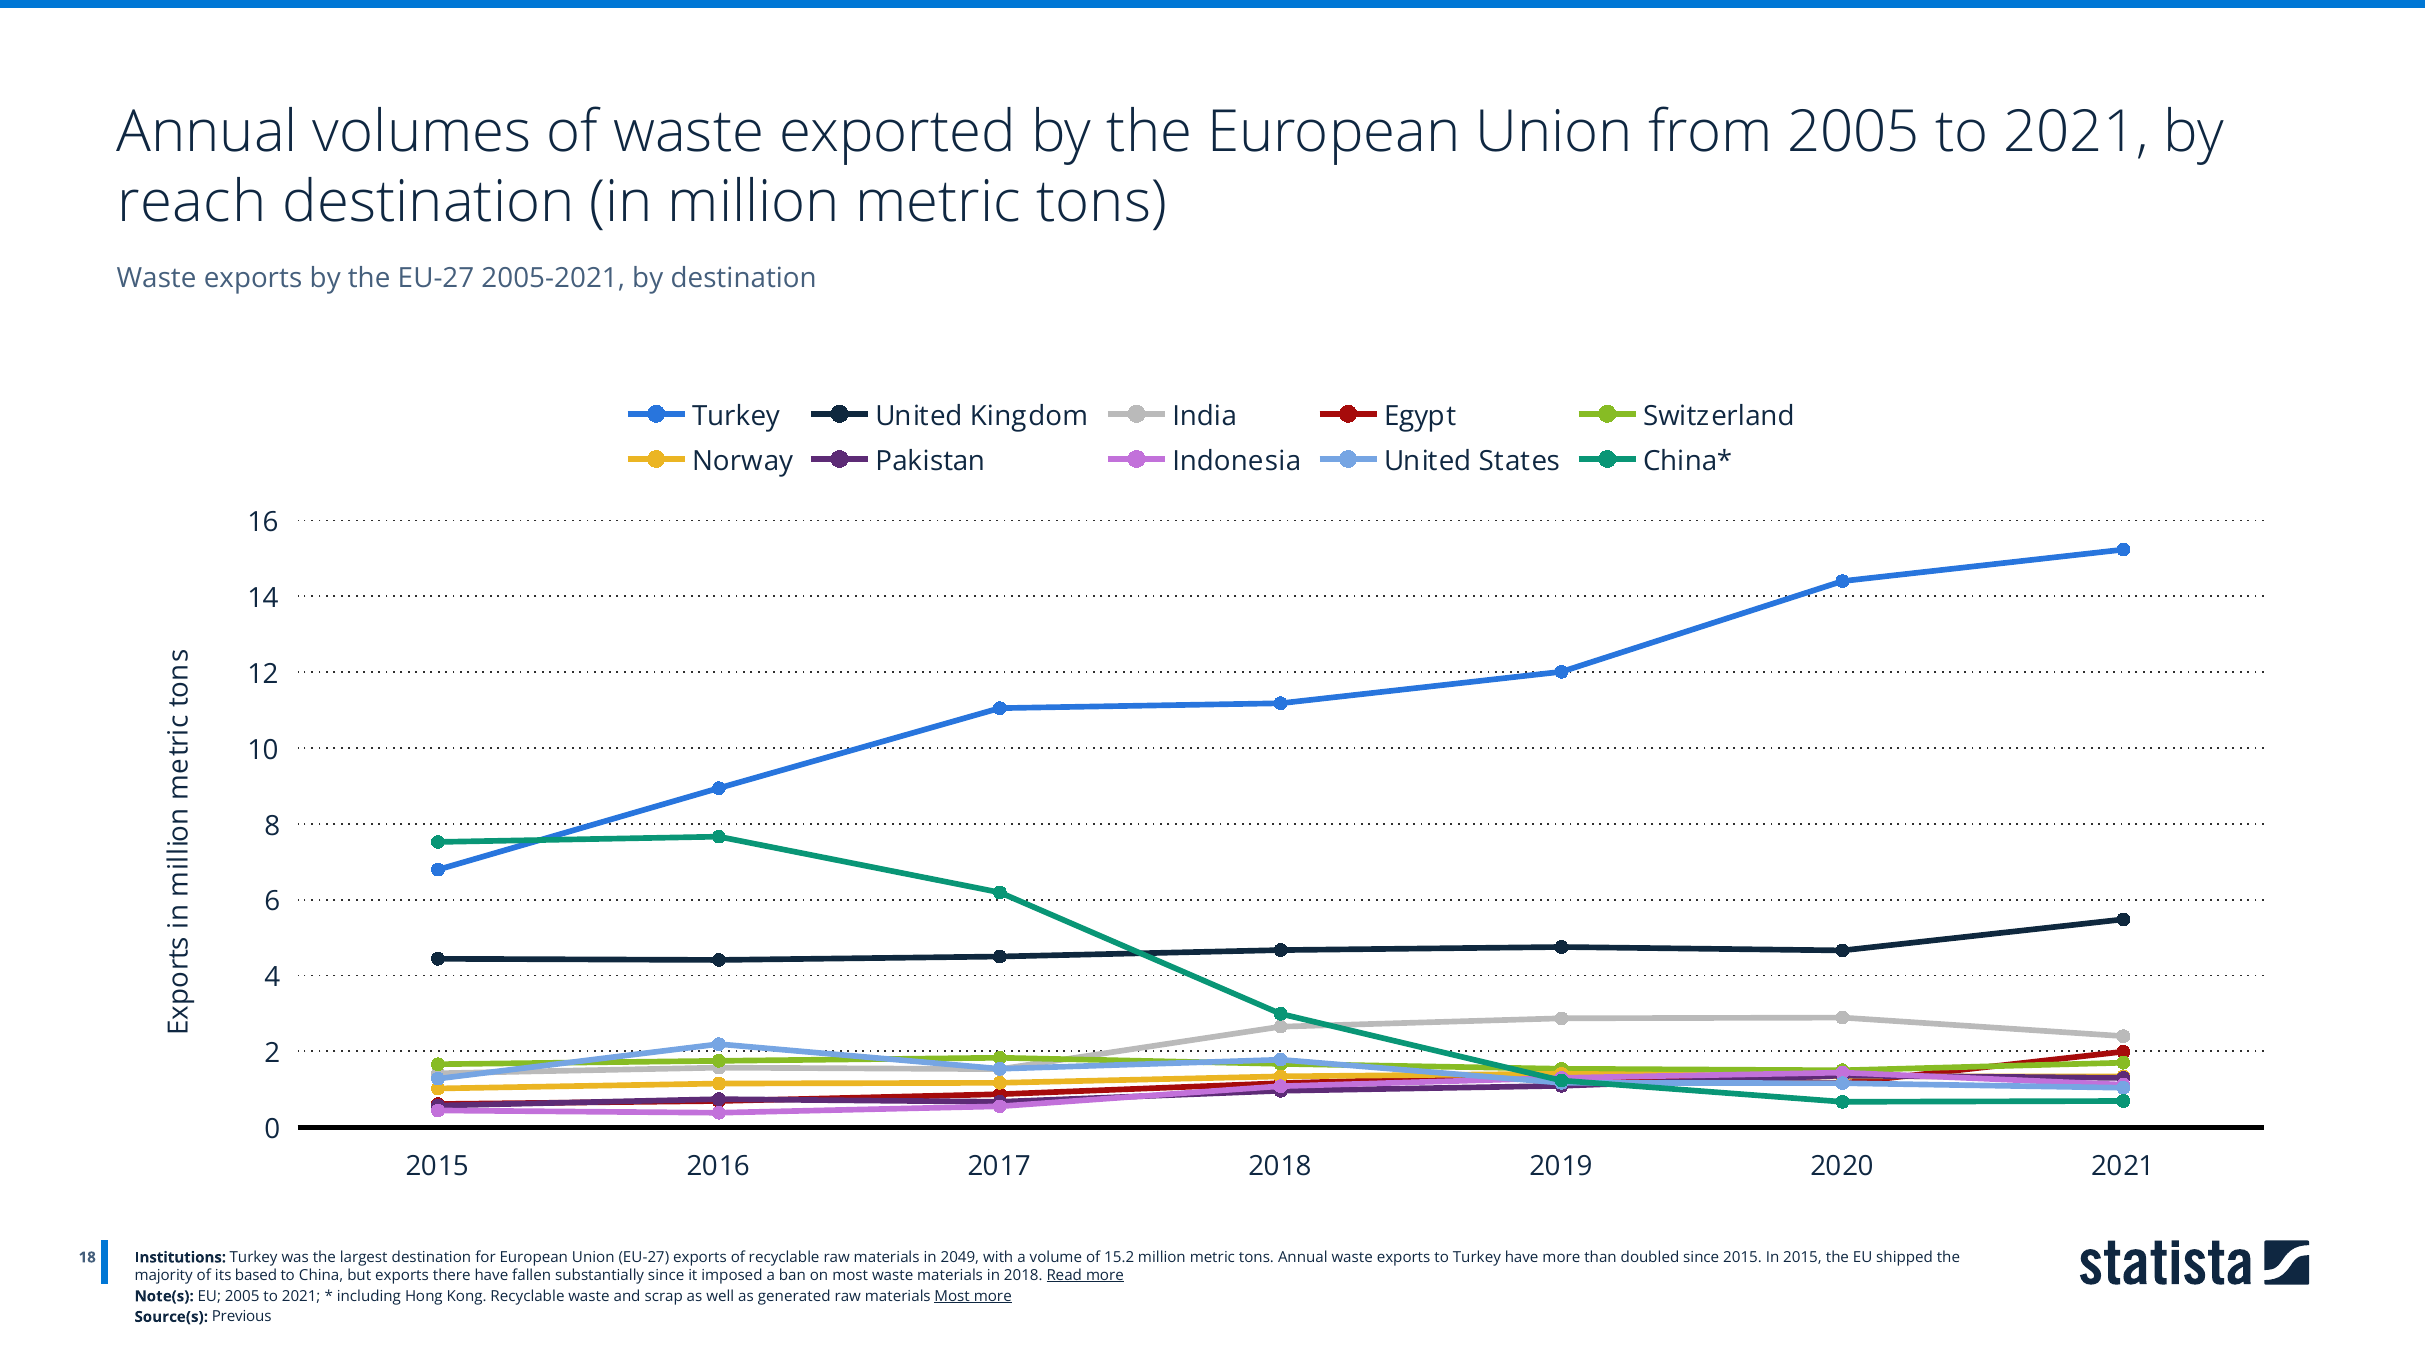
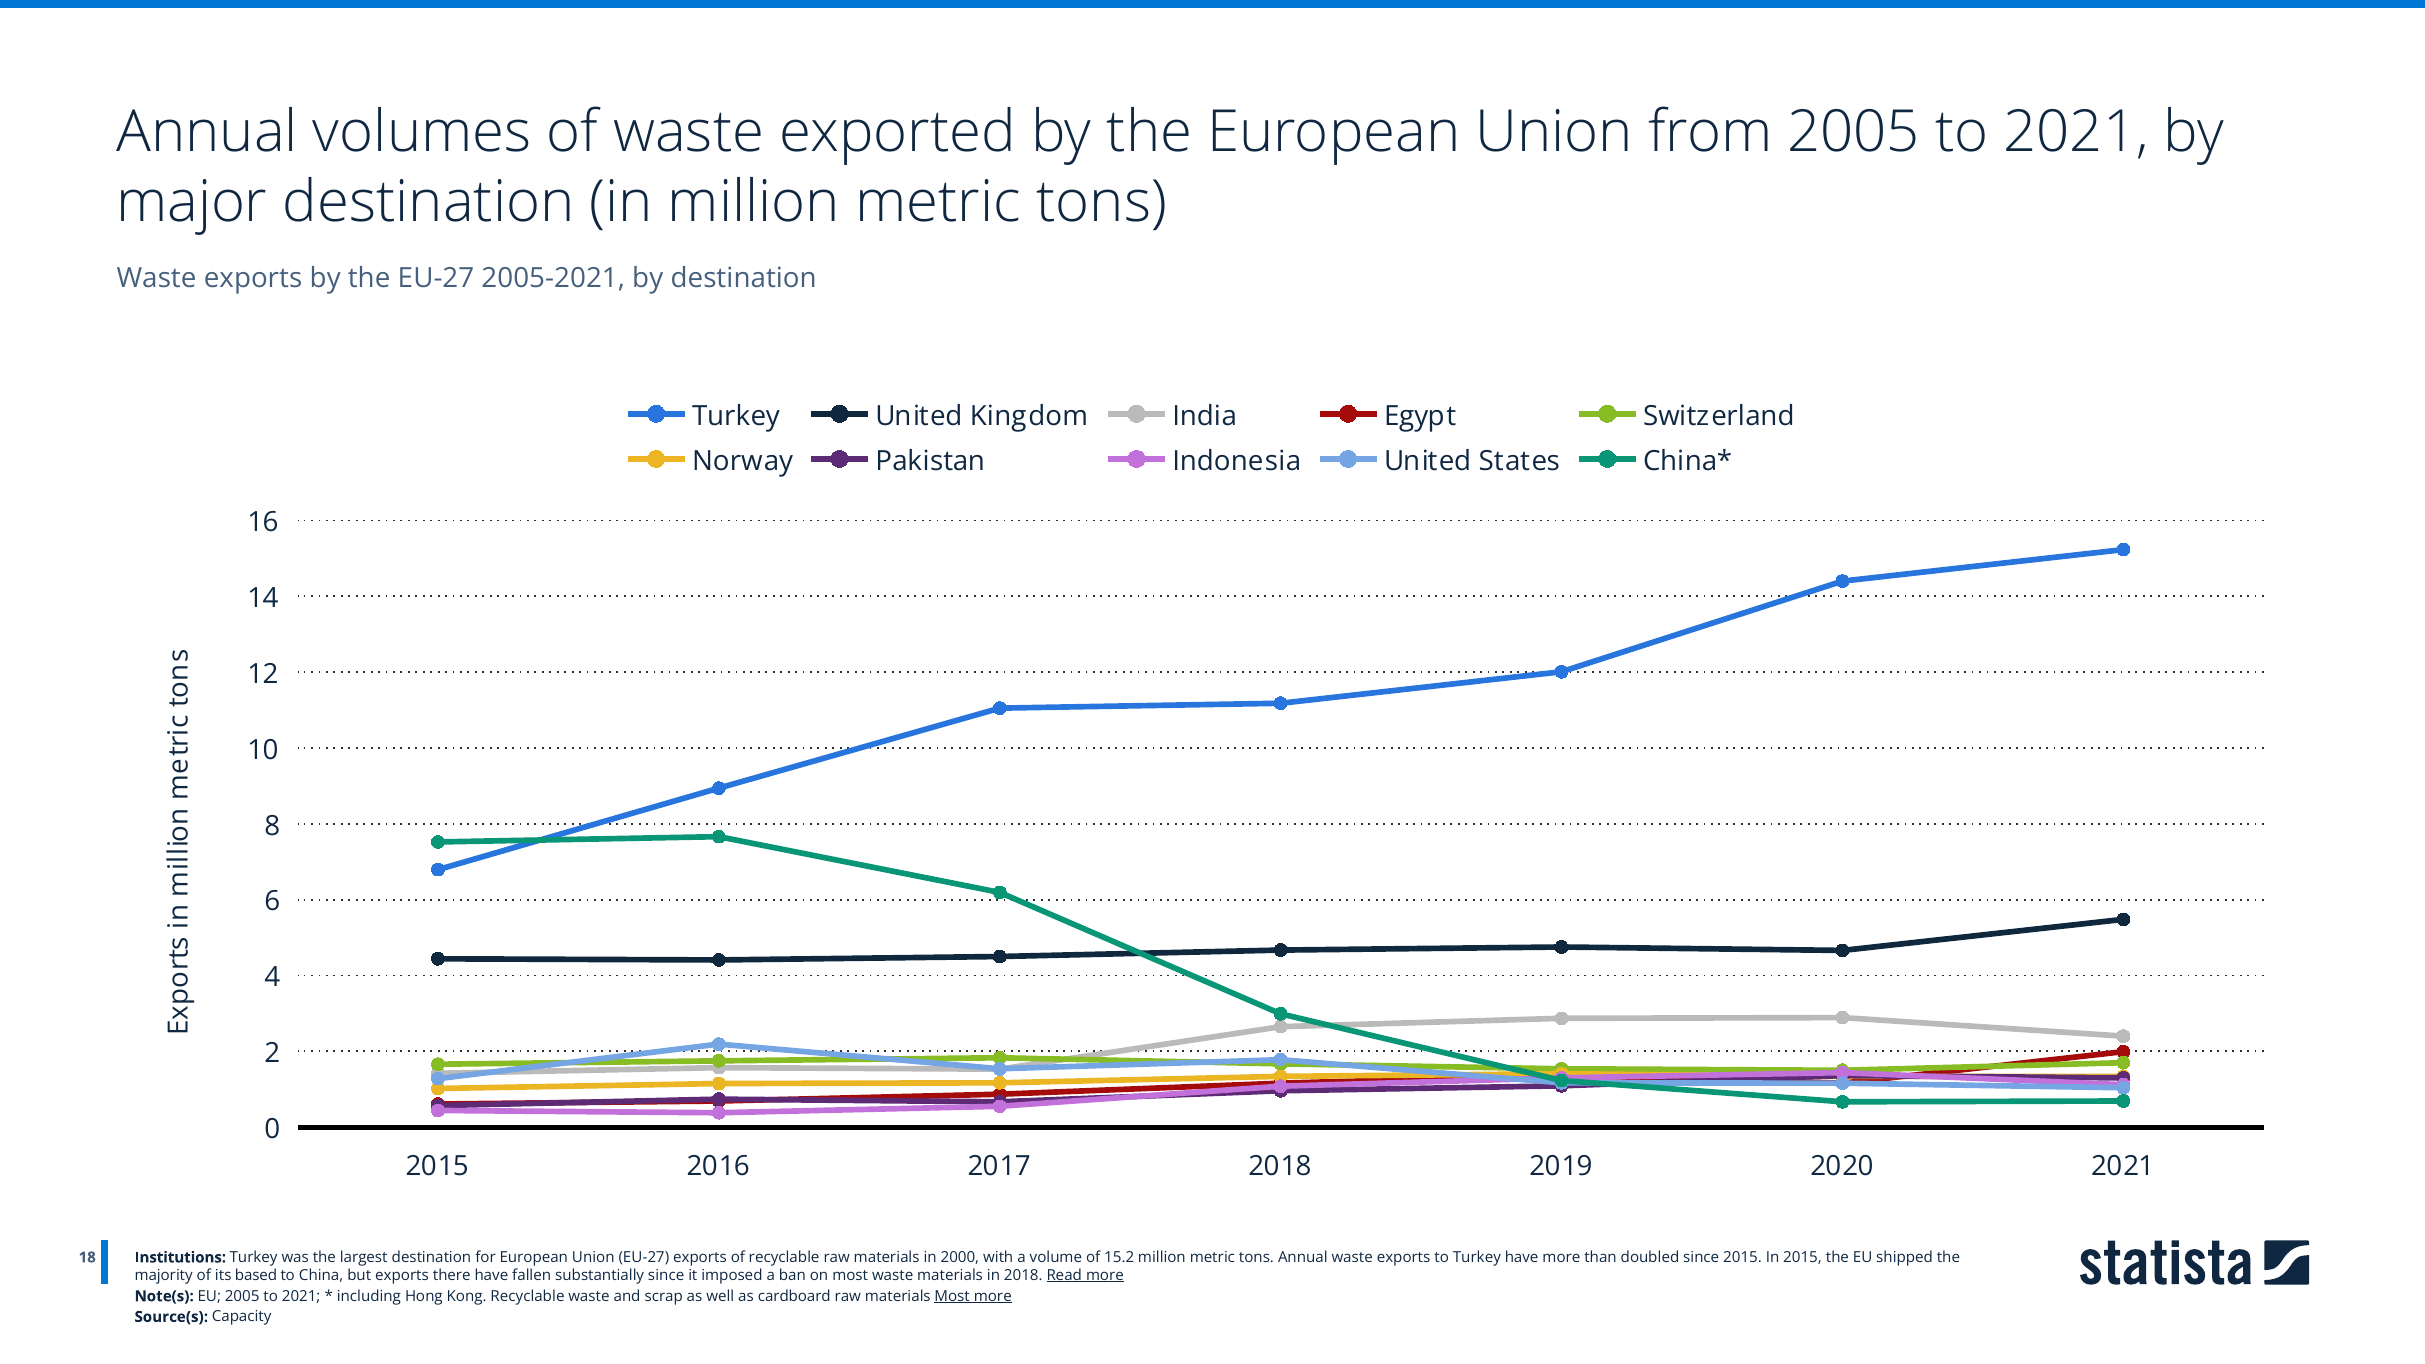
reach: reach -> major
2049: 2049 -> 2000
generated: generated -> cardboard
Previous: Previous -> Capacity
